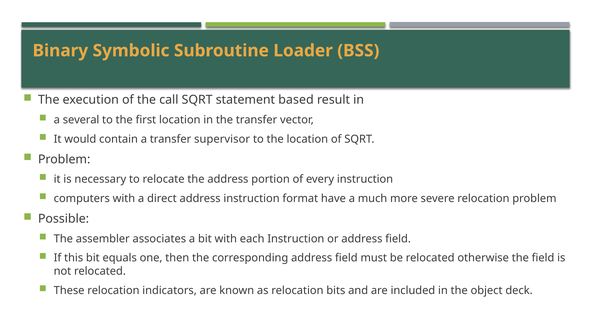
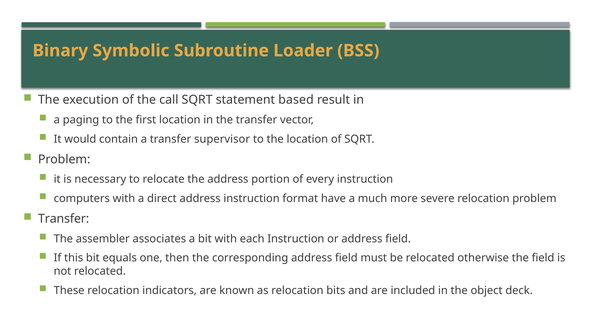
several: several -> paging
Possible at (64, 218): Possible -> Transfer
